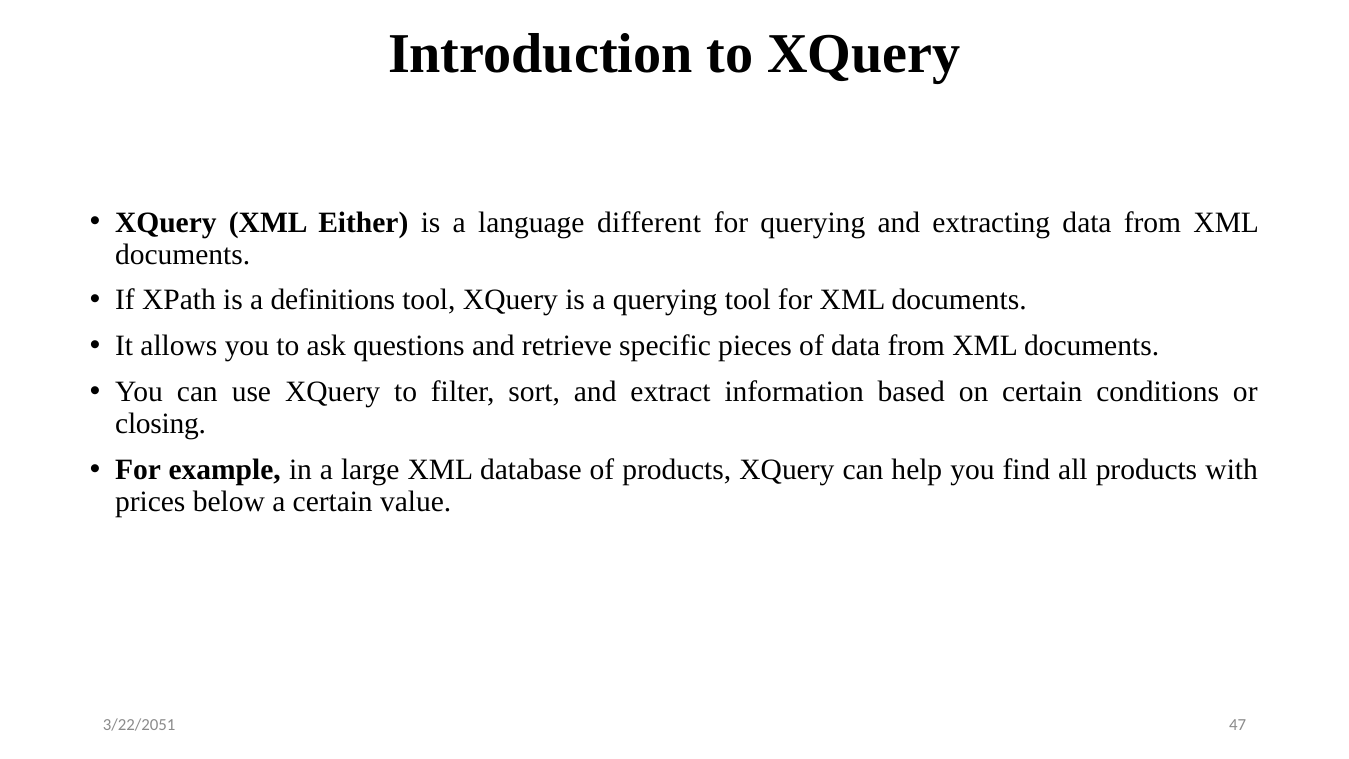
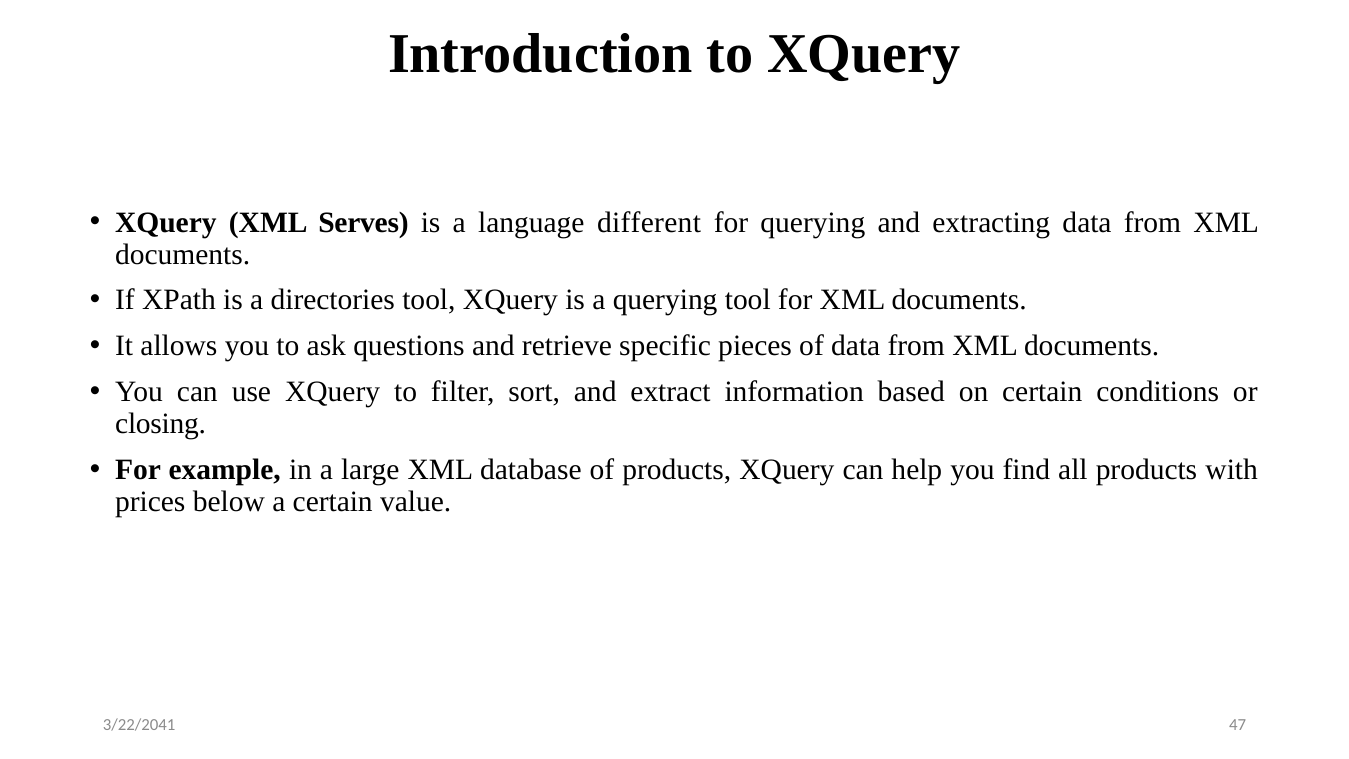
Either: Either -> Serves
definitions: definitions -> directories
3/22/2051: 3/22/2051 -> 3/22/2041
